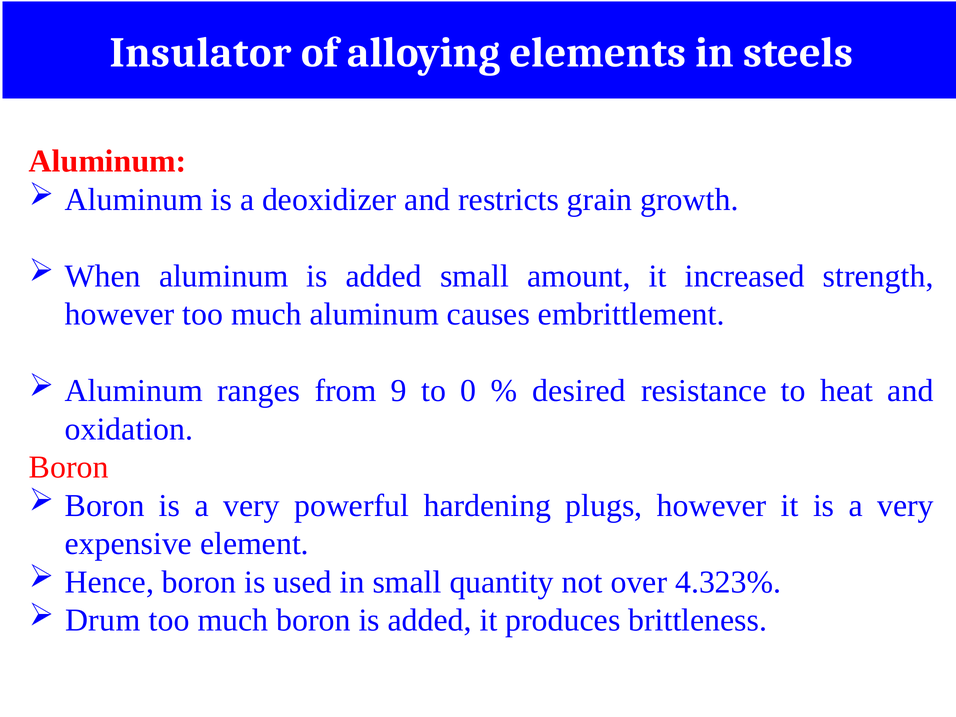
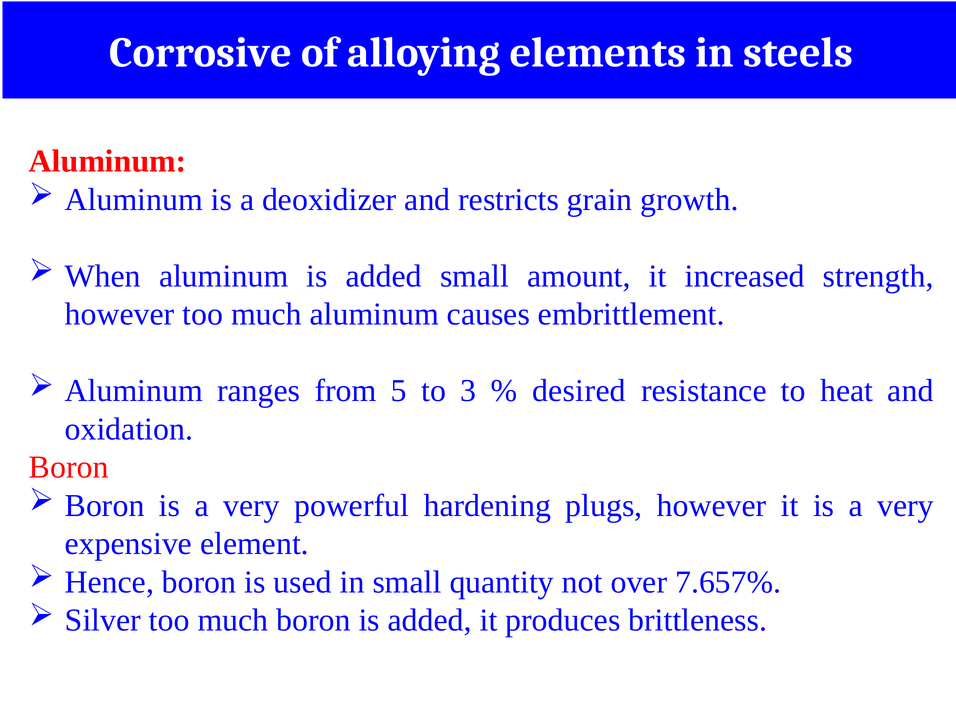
Insulator: Insulator -> Corrosive
9: 9 -> 5
0: 0 -> 3
4.323%: 4.323% -> 7.657%
Drum: Drum -> Silver
